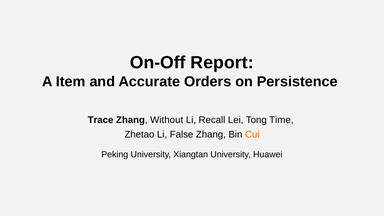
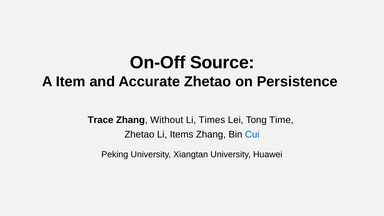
Report: Report -> Source
Accurate Orders: Orders -> Zhetao
Recall: Recall -> Times
False: False -> Items
Cui colour: orange -> blue
